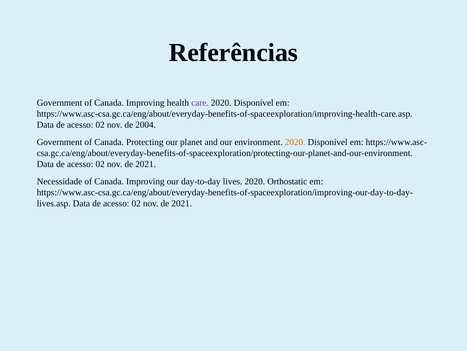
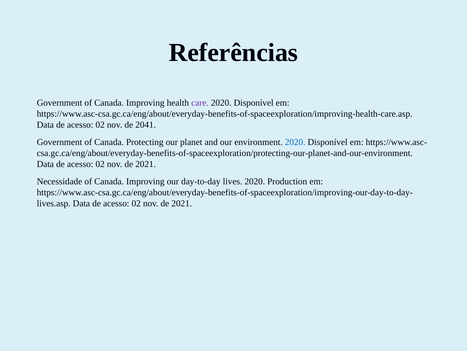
2004: 2004 -> 2041
2020 at (295, 142) colour: orange -> blue
Orthostatic: Orthostatic -> Production
